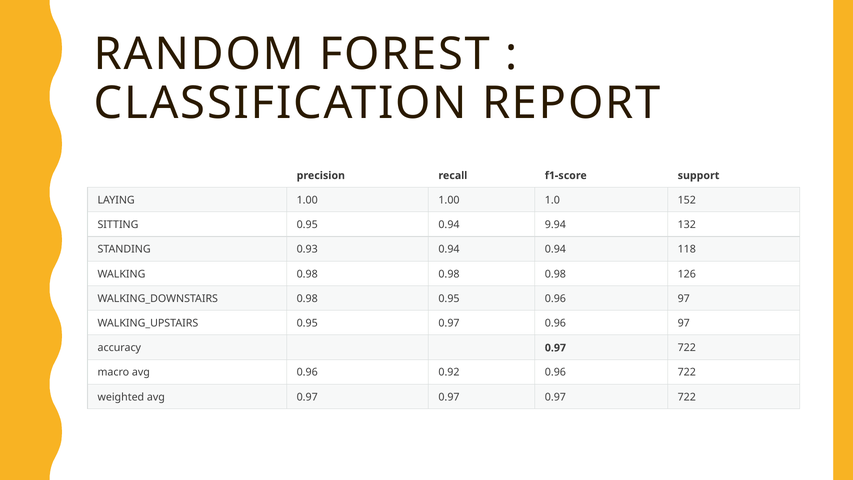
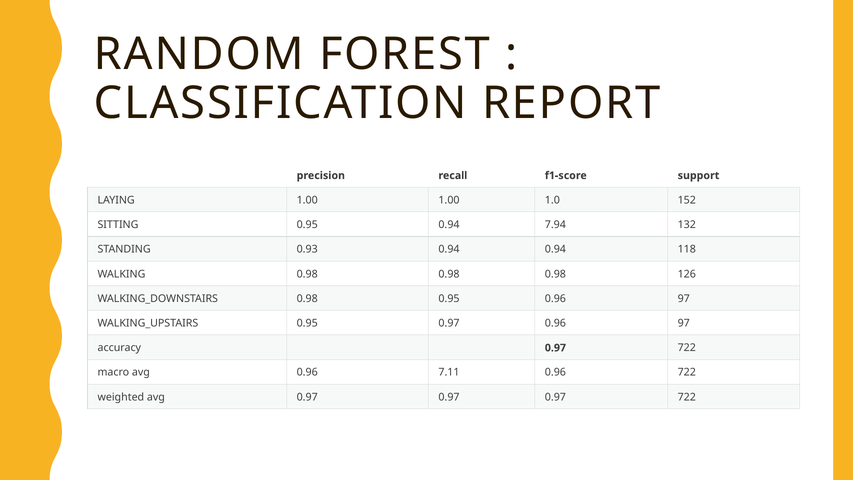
9.94: 9.94 -> 7.94
0.92: 0.92 -> 7.11
